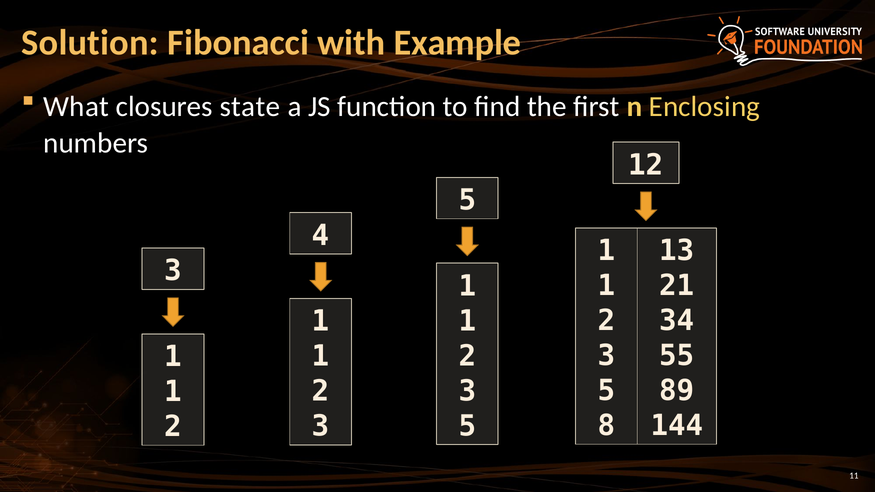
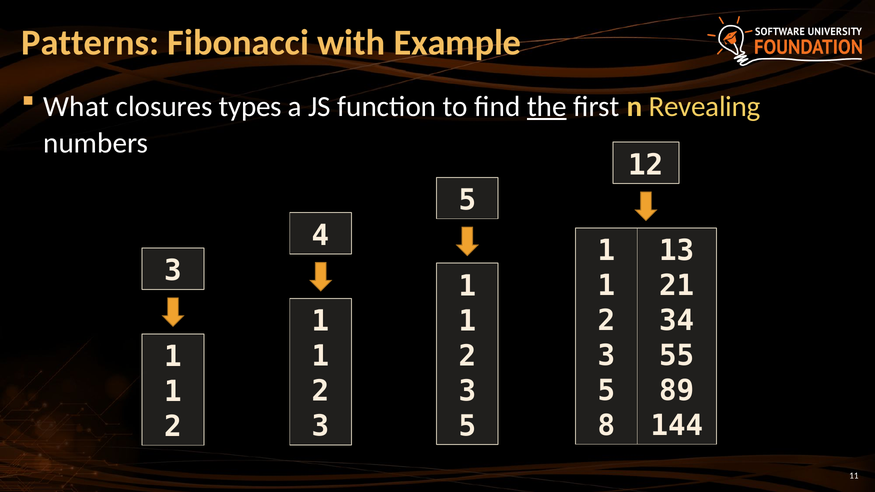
Solution: Solution -> Patterns
state: state -> types
the underline: none -> present
Enclosing: Enclosing -> Revealing
